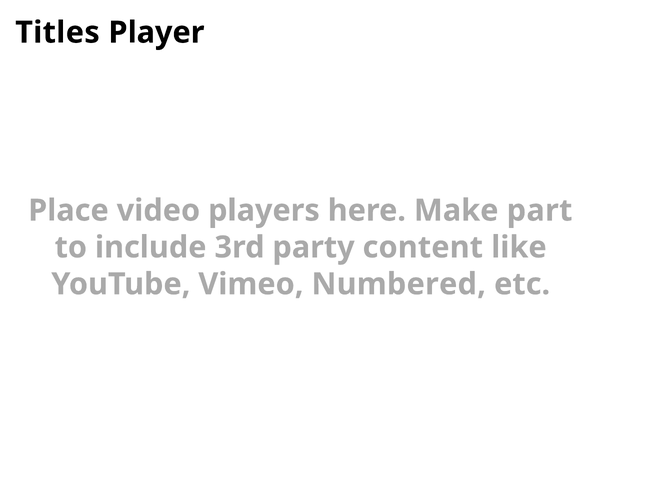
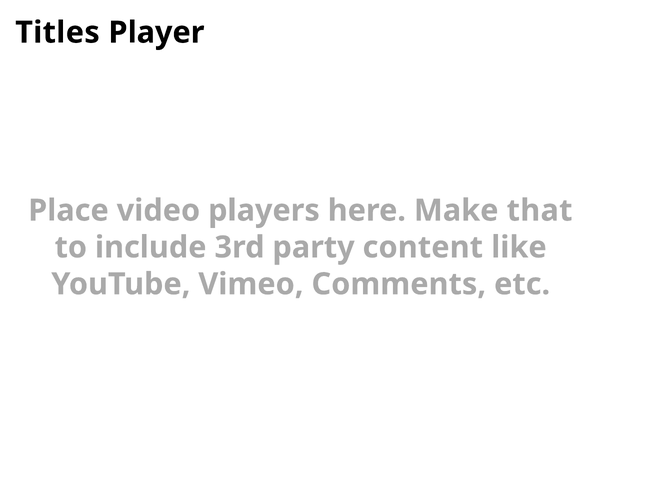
part: part -> that
Numbered: Numbered -> Comments
